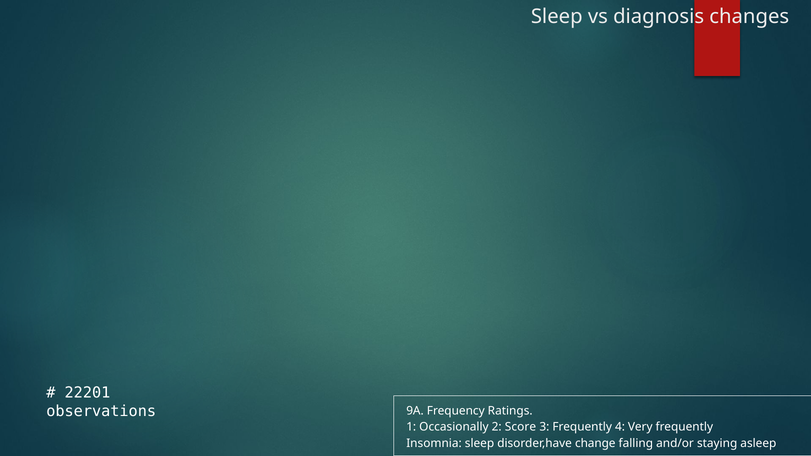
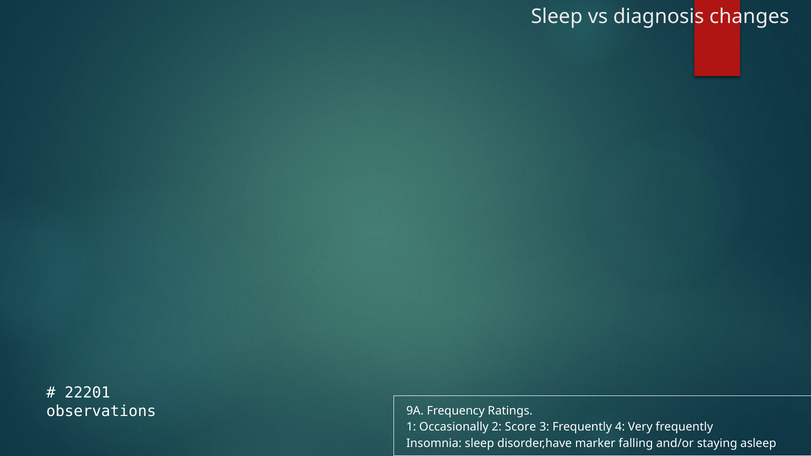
change: change -> marker
